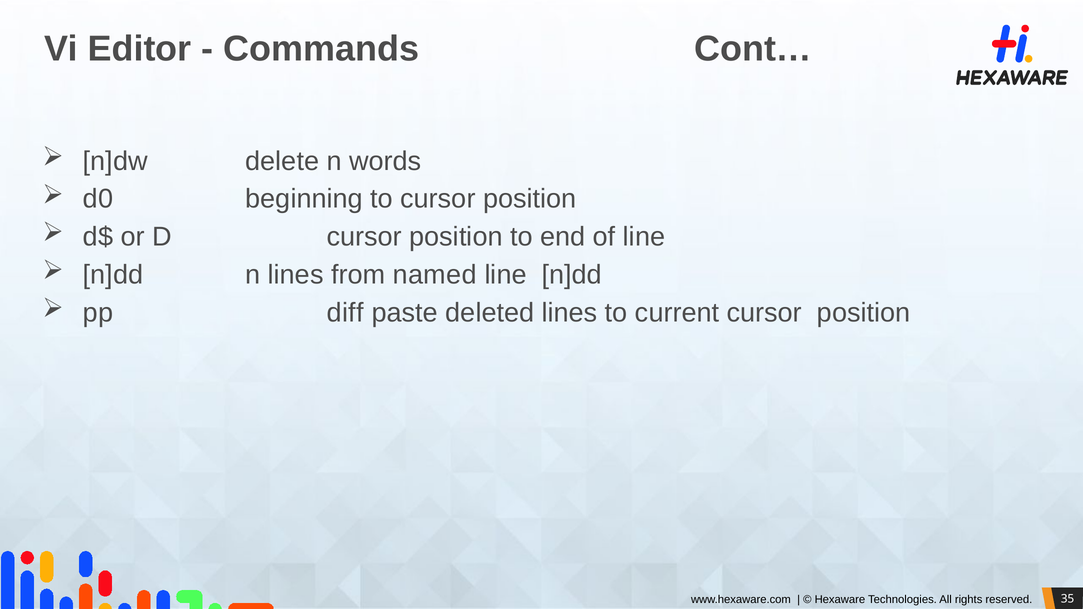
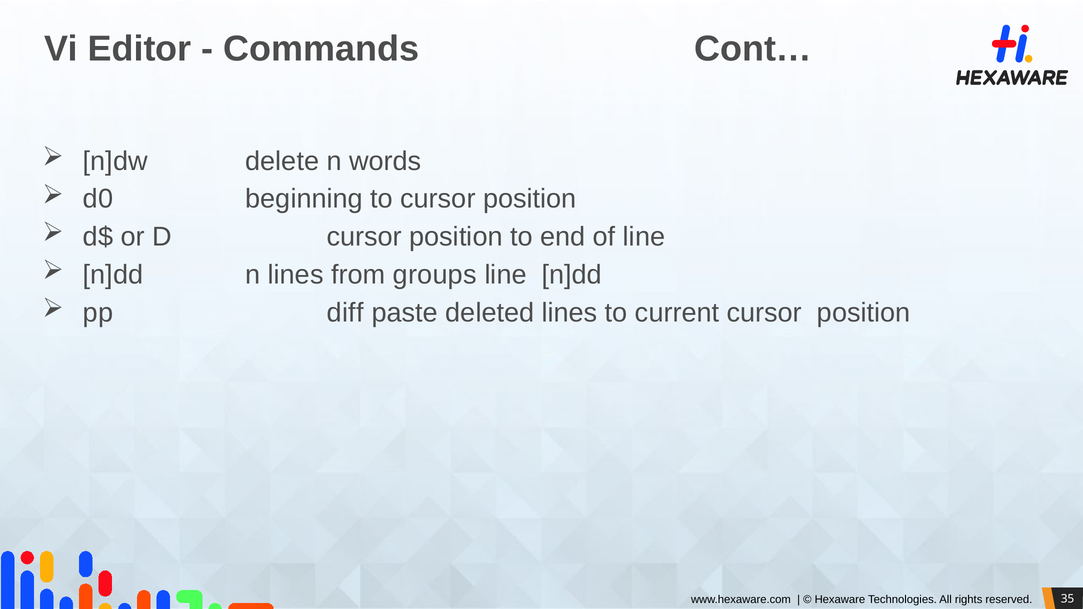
named: named -> groups
